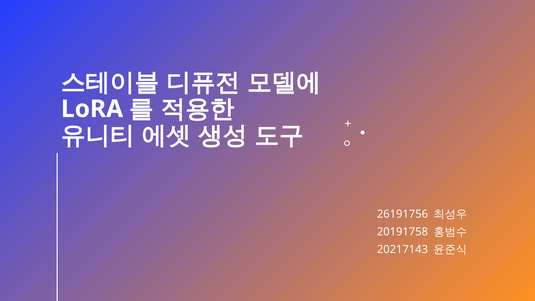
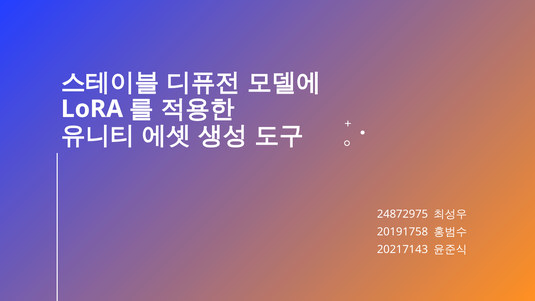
26191756: 26191756 -> 24872975
